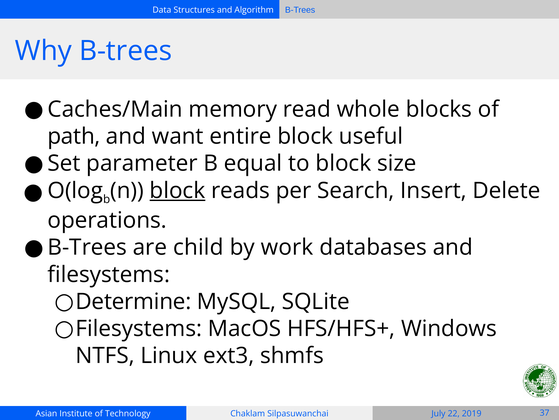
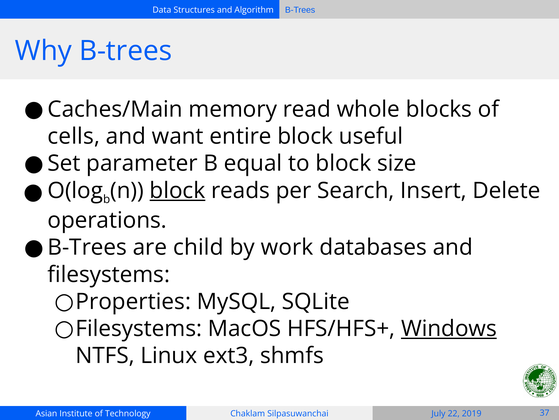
path: path -> cells
Determine: Determine -> Properties
Windows underline: none -> present
